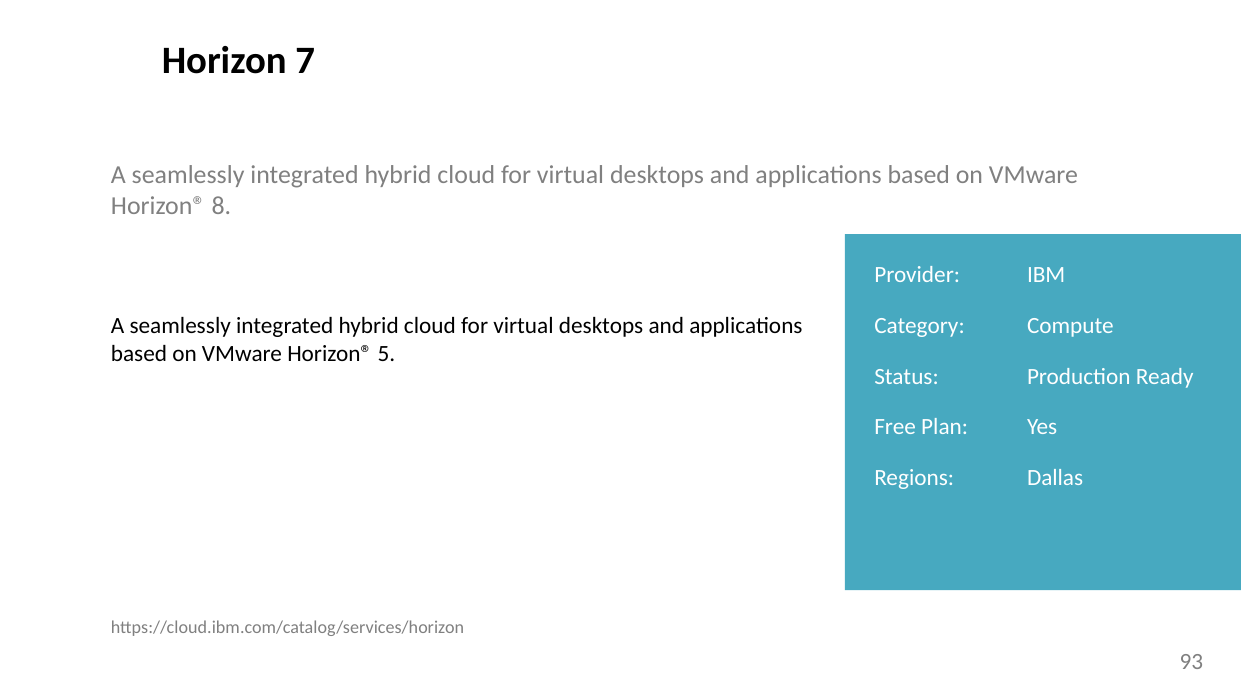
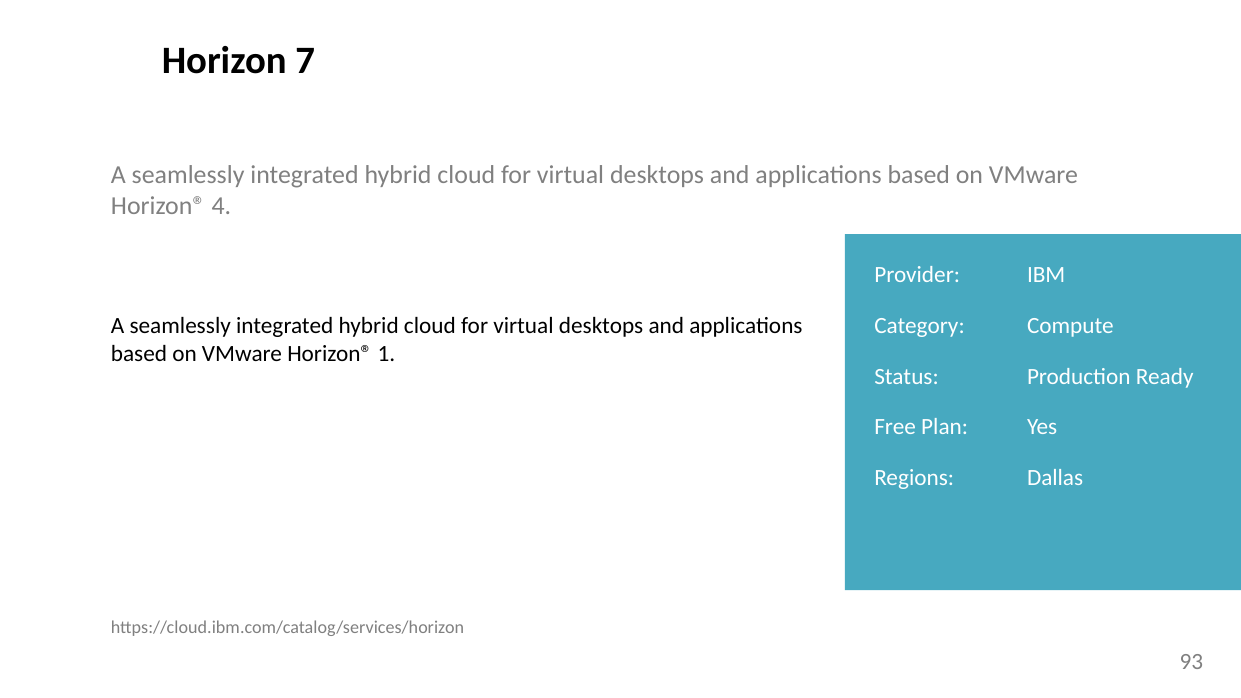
8: 8 -> 4
5: 5 -> 1
